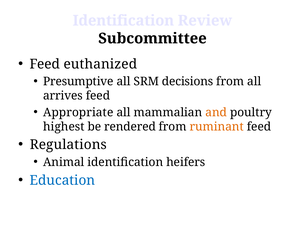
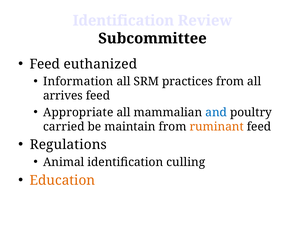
Presumptive: Presumptive -> Information
decisions: decisions -> practices
and colour: orange -> blue
highest: highest -> carried
rendered: rendered -> maintain
heifers: heifers -> culling
Education colour: blue -> orange
